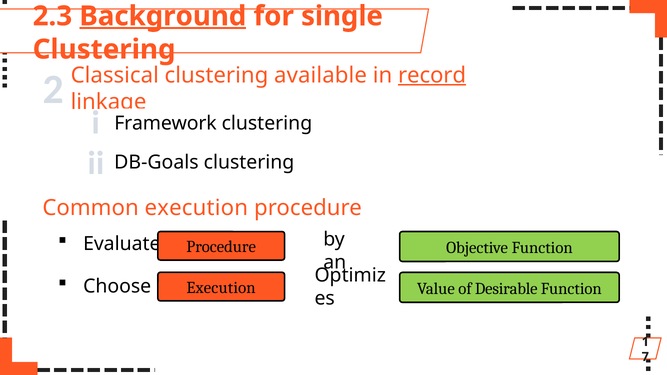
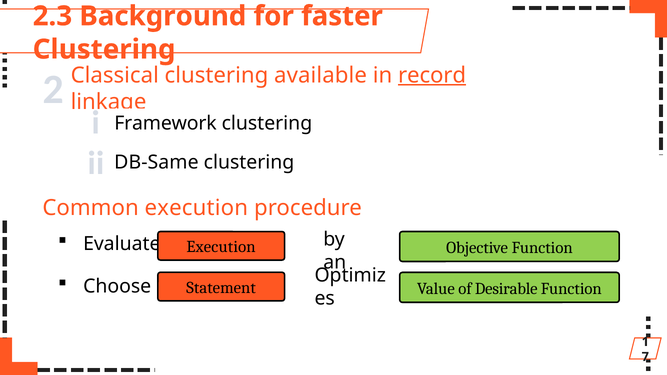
Background underline: present -> none
single: single -> faster
DB-Goals: DB-Goals -> DB-Same
Procedure at (221, 247): Procedure -> Execution
Execution at (221, 288): Execution -> Statement
